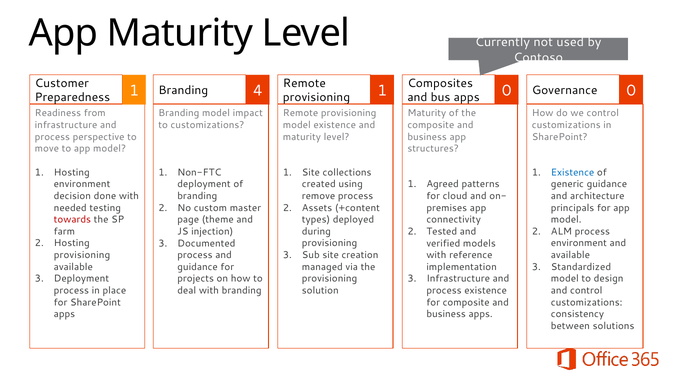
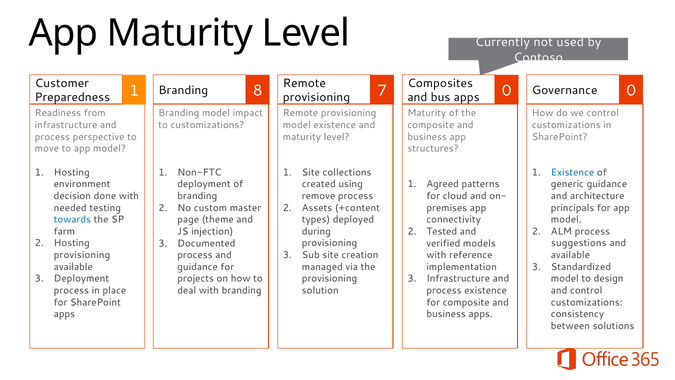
4: 4 -> 8
provisioning 1: 1 -> 7
towards colour: red -> blue
environment at (579, 243): environment -> suggestions
